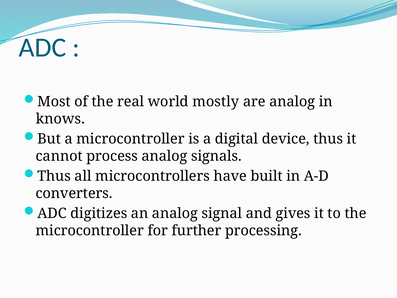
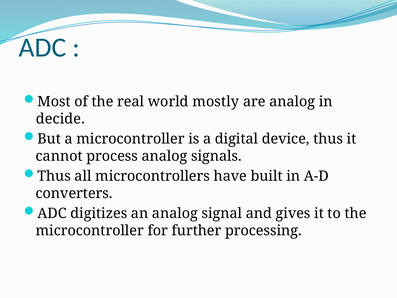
knows: knows -> decide
